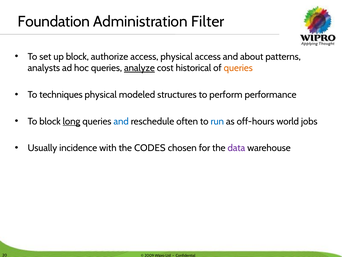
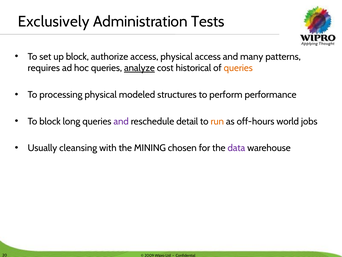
Foundation: Foundation -> Exclusively
Filter: Filter -> Tests
about: about -> many
analysts: analysts -> requires
techniques: techniques -> processing
long underline: present -> none
and at (121, 121) colour: blue -> purple
often: often -> detail
run colour: blue -> orange
incidence: incidence -> cleansing
CODES: CODES -> MINING
